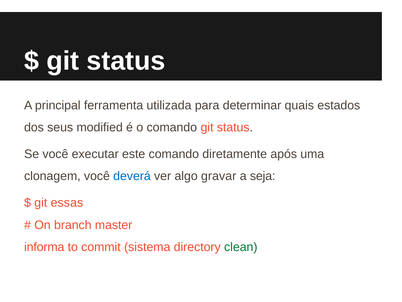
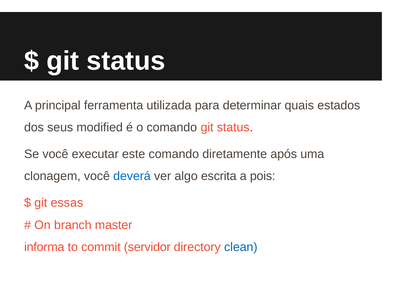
gravar: gravar -> escrita
seja: seja -> pois
sistema: sistema -> servidor
clean colour: green -> blue
